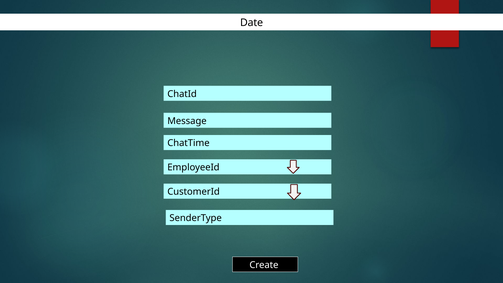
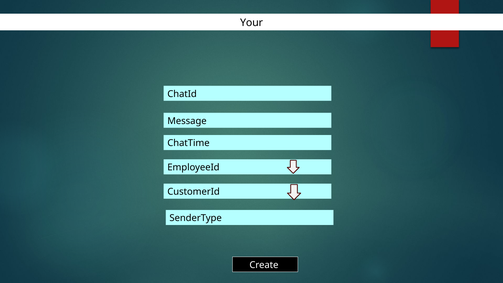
Date: Date -> Your
